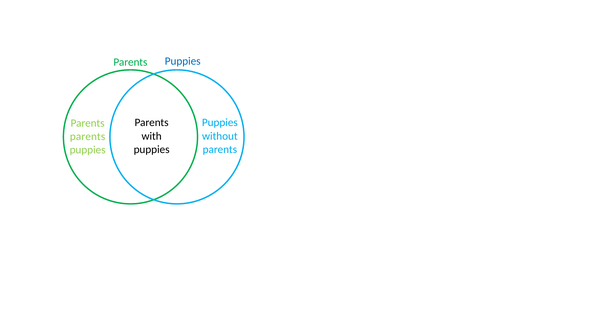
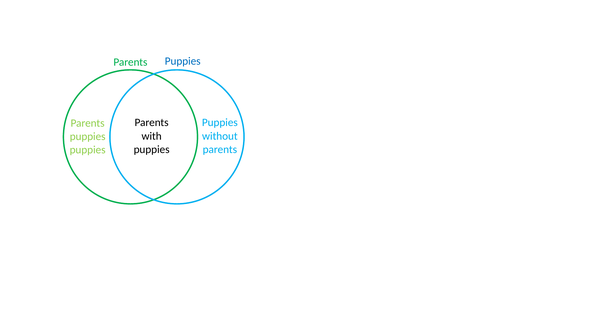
parents at (88, 137): parents -> puppies
